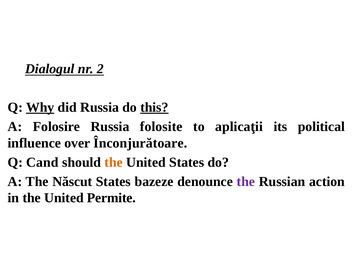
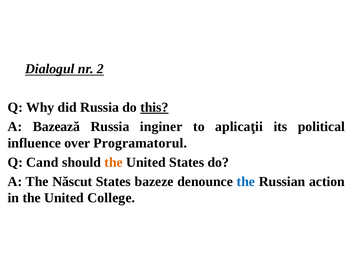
Why underline: present -> none
Folosire: Folosire -> Bazează
folosite: folosite -> inginer
Înconjurătoare: Înconjurătoare -> Programatorul
the at (246, 181) colour: purple -> blue
Permite: Permite -> College
